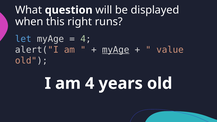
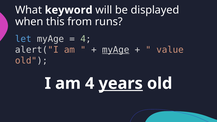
question: question -> keyword
right: right -> from
years underline: none -> present
